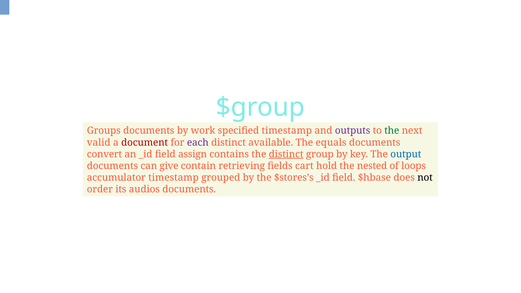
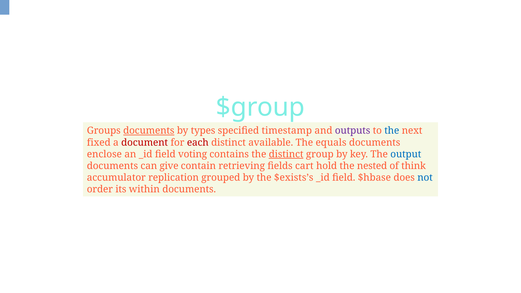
documents at (149, 131) underline: none -> present
work: work -> types
the at (392, 131) colour: green -> blue
valid: valid -> fixed
each colour: purple -> red
convert: convert -> enclose
assign: assign -> voting
loops: loops -> think
accumulator timestamp: timestamp -> replication
$stores’s: $stores’s -> $exists’s
not colour: black -> blue
audios: audios -> within
